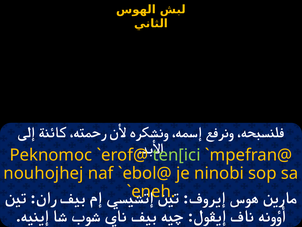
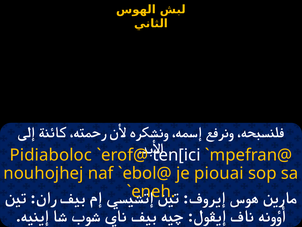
Peknomoc: Peknomoc -> Pidiaboloc
ten[ici colour: light green -> white
ninobi: ninobi -> piouai
